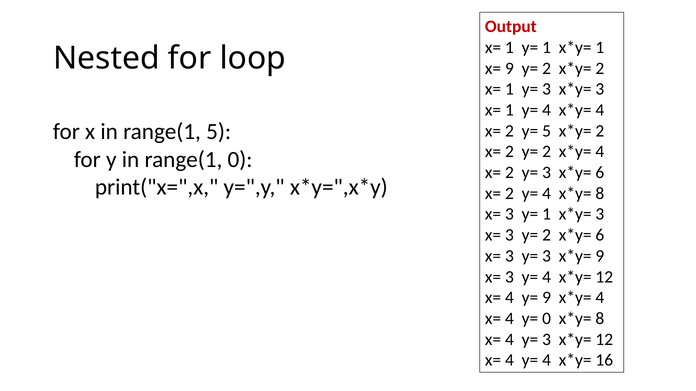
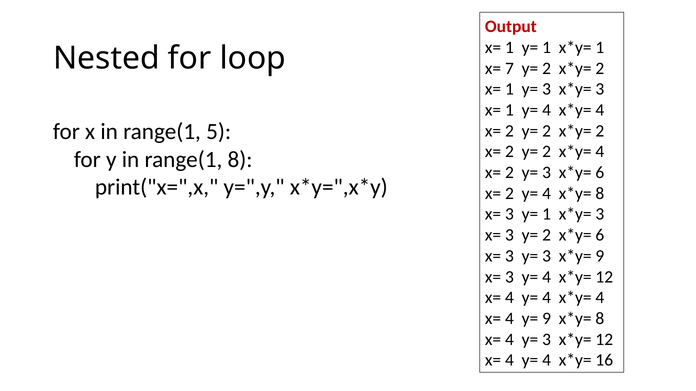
x= 9: 9 -> 7
5 at (547, 131): 5 -> 2
range(1 0: 0 -> 8
9 at (547, 298): 9 -> 4
y= 0: 0 -> 9
